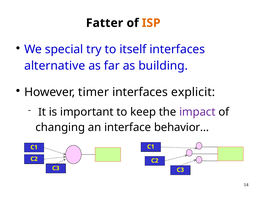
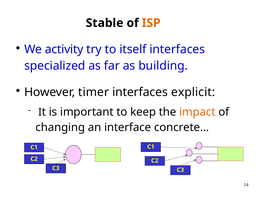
Fatter: Fatter -> Stable
special: special -> activity
alternative: alternative -> specialized
impact colour: purple -> orange
behavior…: behavior… -> concrete…
